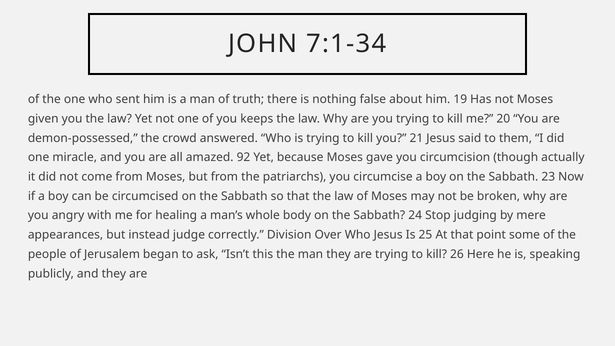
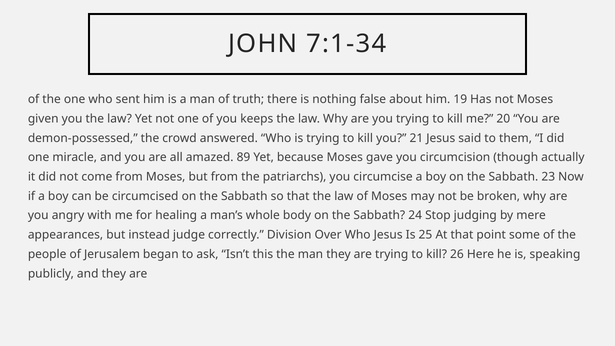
92: 92 -> 89
